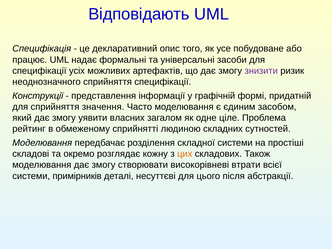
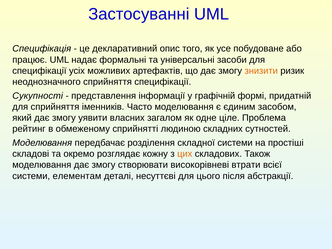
Відповідають: Відповідають -> Застосуванні
знизити colour: purple -> orange
Конструкції: Конструкції -> Сукупності
значення: значення -> іменників
примірників: примірників -> елементам
